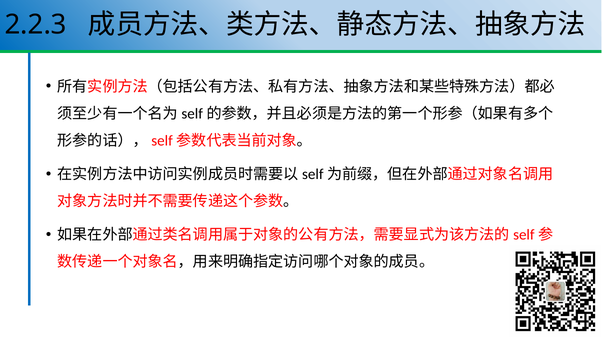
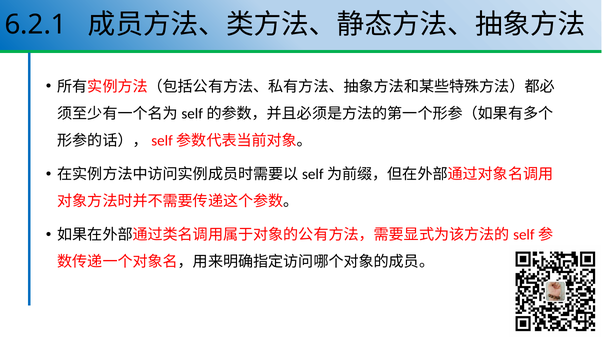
2.2.3: 2.2.3 -> 6.2.1
